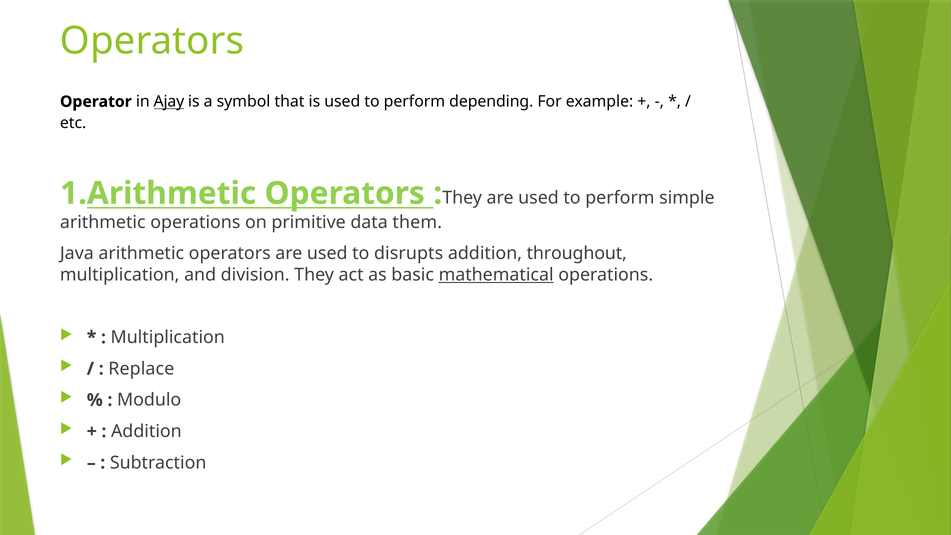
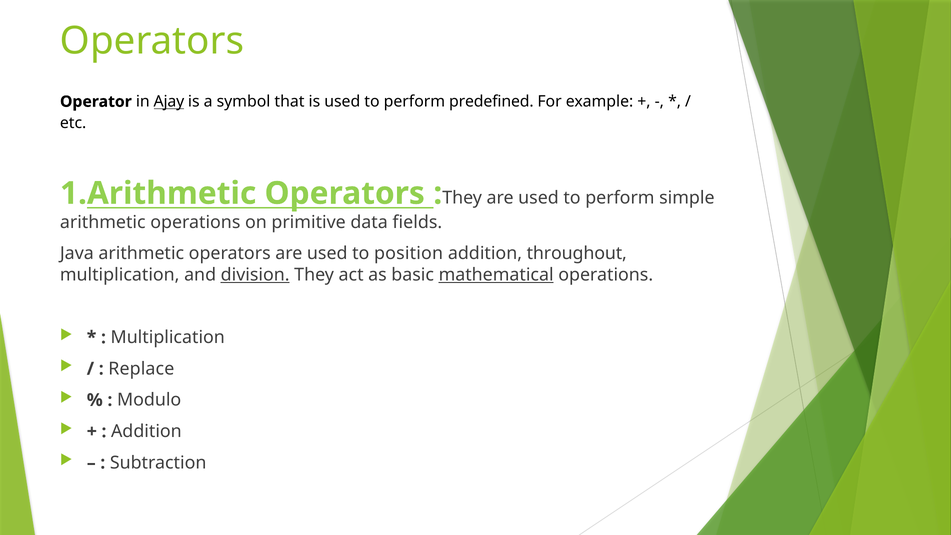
depending: depending -> predefined
them: them -> fields
disrupts: disrupts -> position
division underline: none -> present
